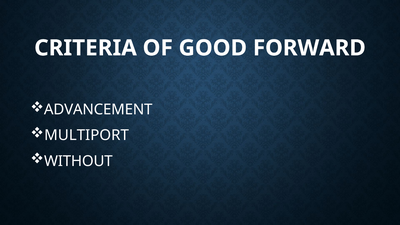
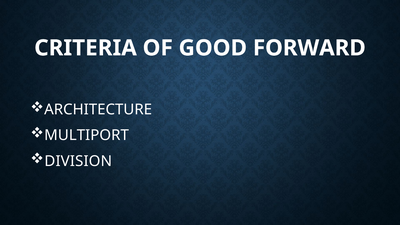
ADVANCEMENT: ADVANCEMENT -> ARCHITECTURE
WITHOUT: WITHOUT -> DIVISION
